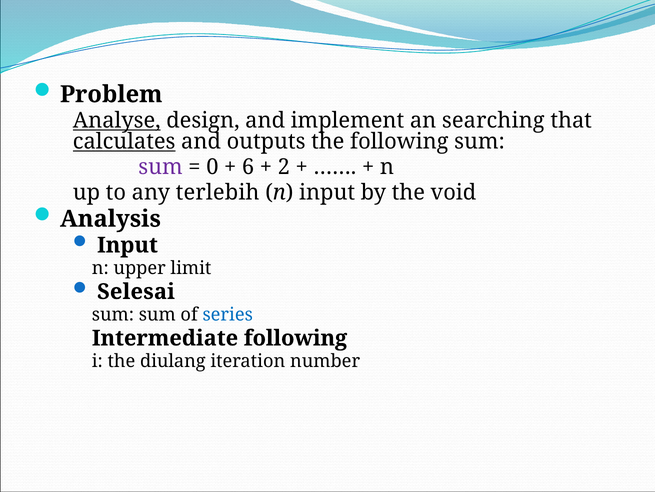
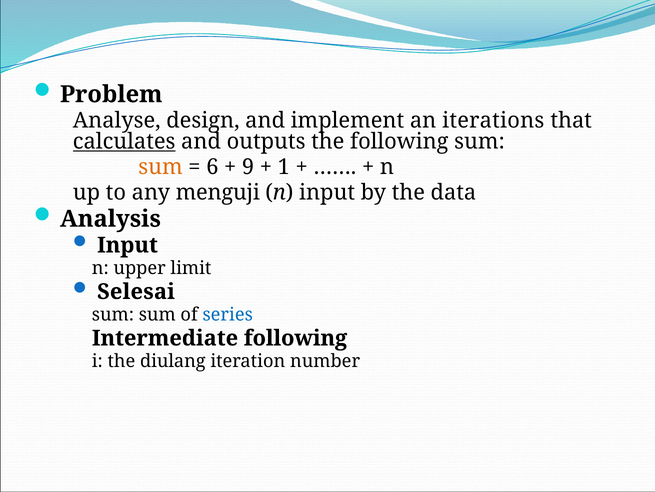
Analyse underline: present -> none
searching: searching -> iterations
sum at (161, 167) colour: purple -> orange
0: 0 -> 6
6: 6 -> 9
2: 2 -> 1
terlebih: terlebih -> menguji
void: void -> data
